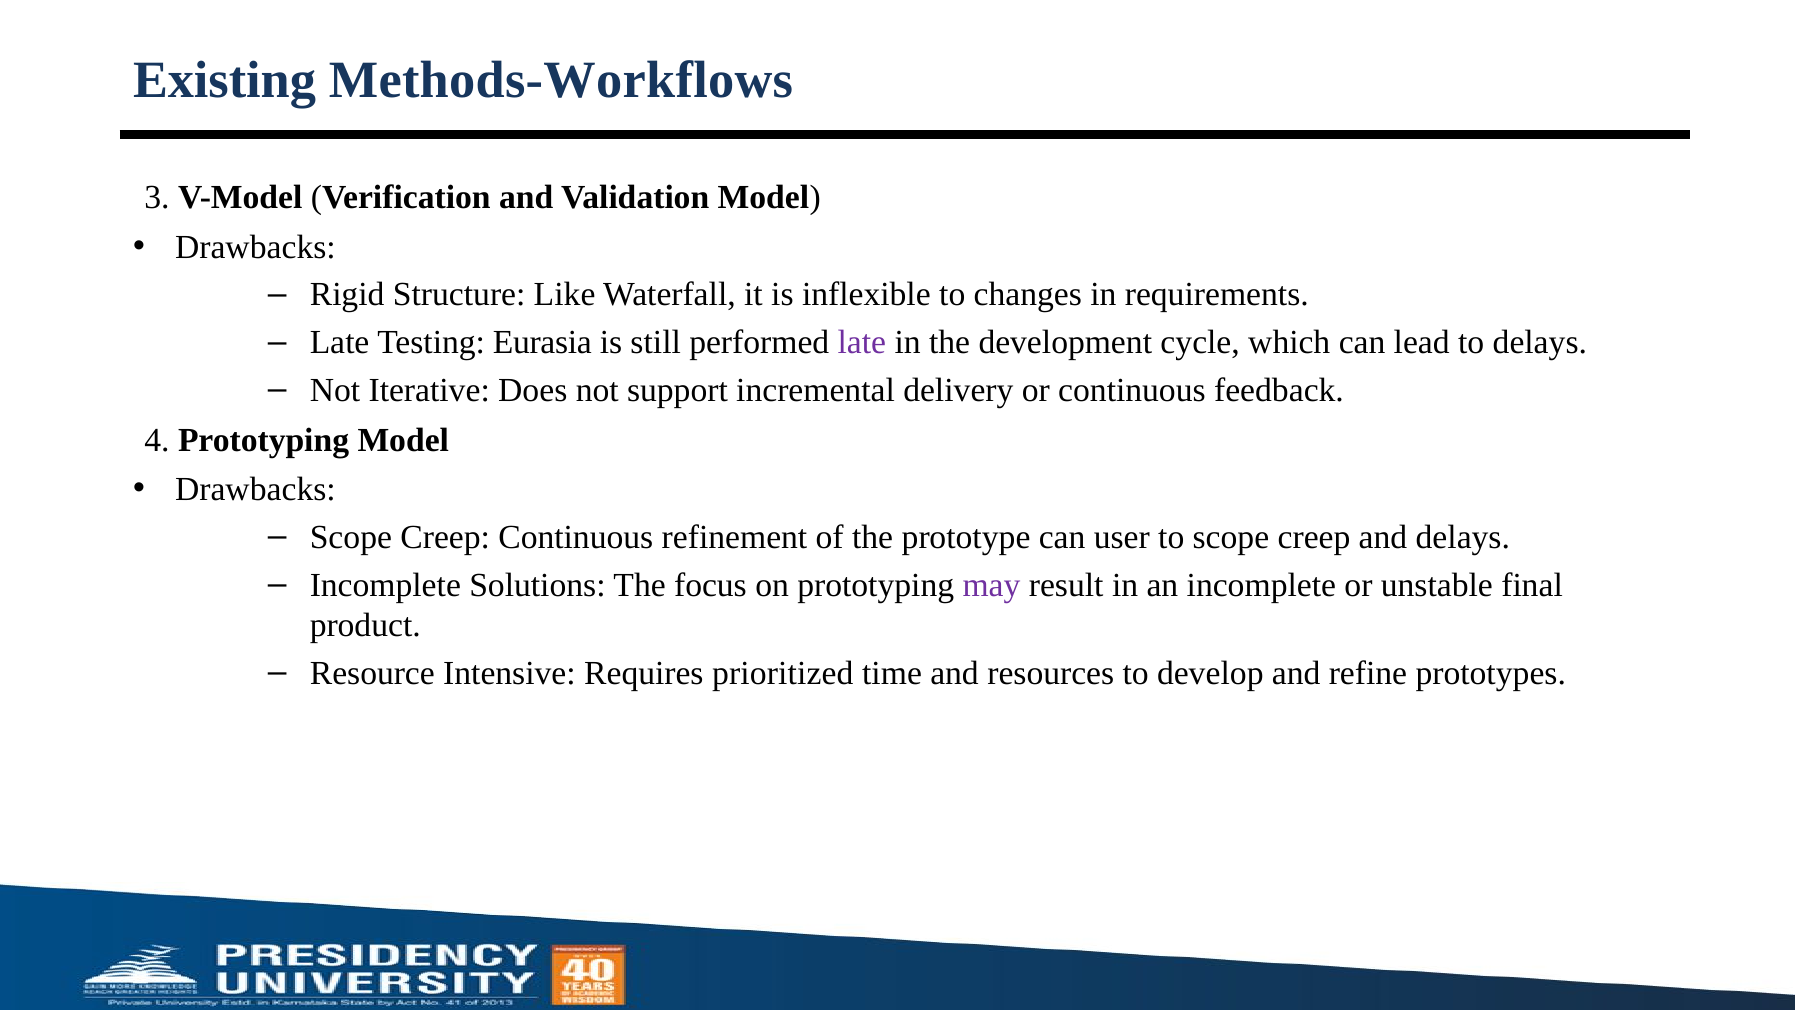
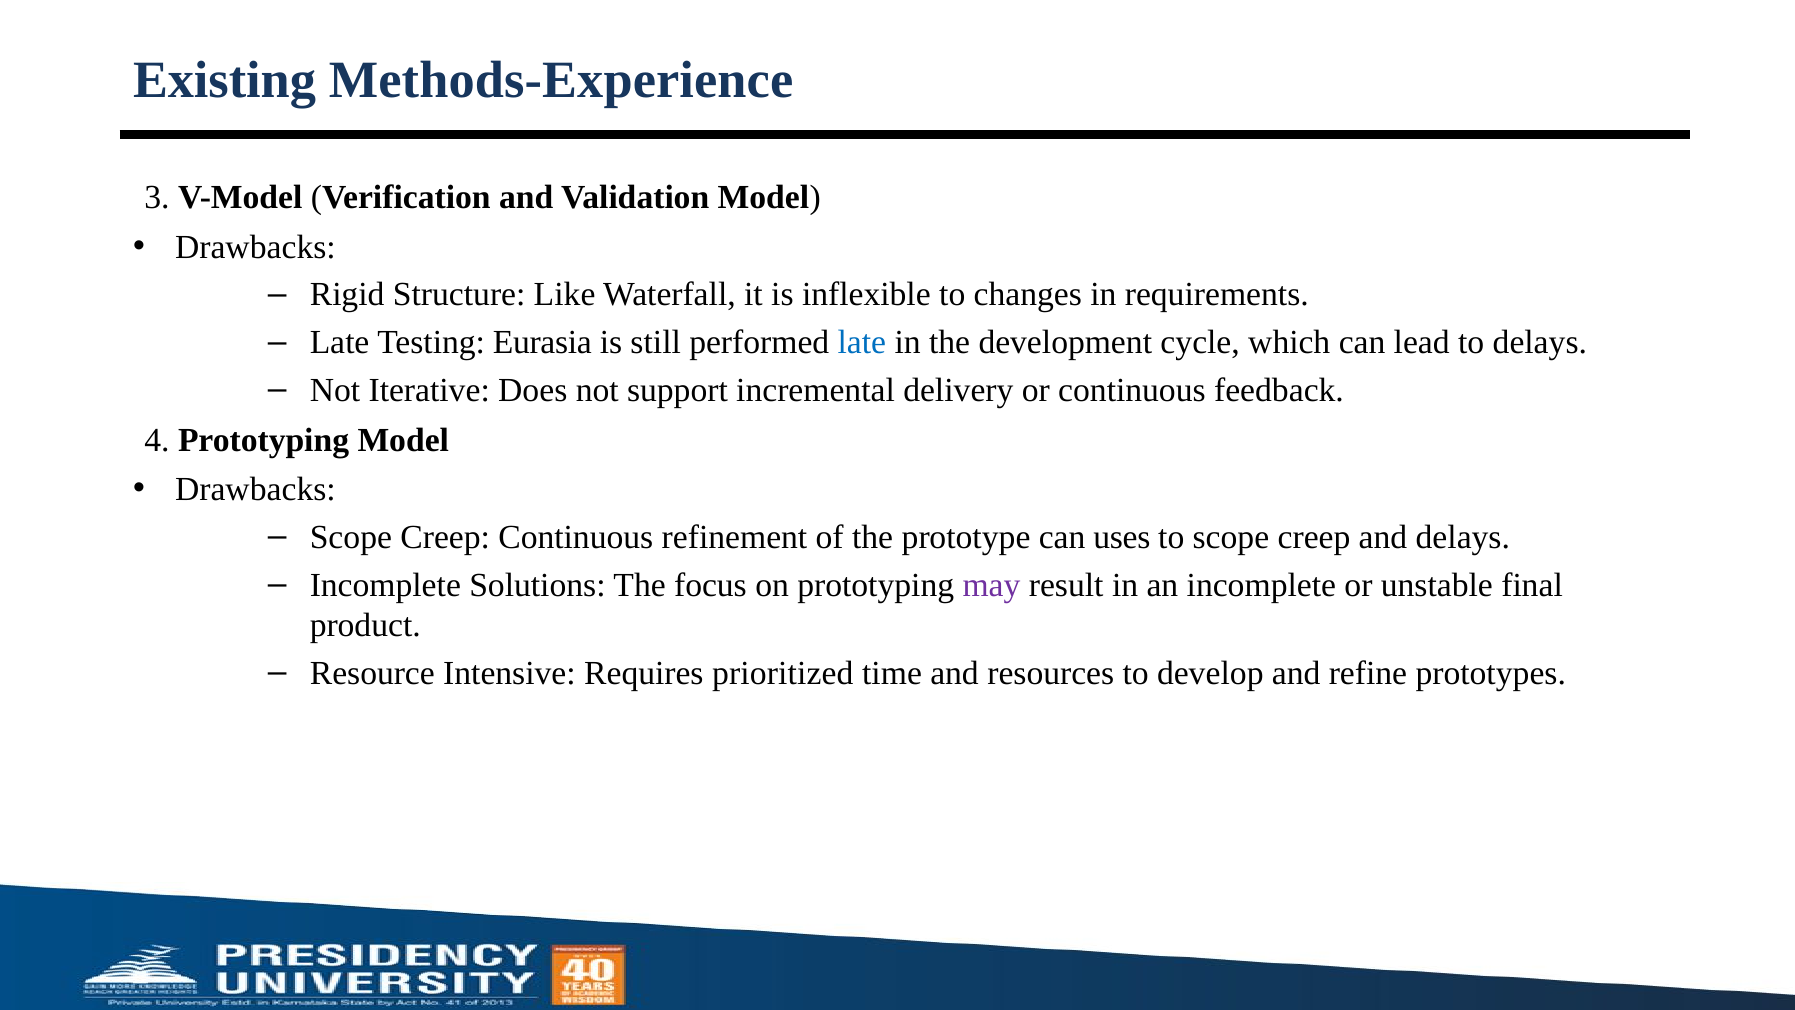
Methods-Workflows: Methods-Workflows -> Methods-Experience
late at (862, 343) colour: purple -> blue
user: user -> uses
